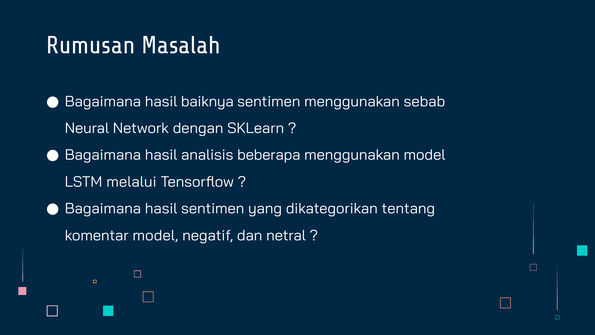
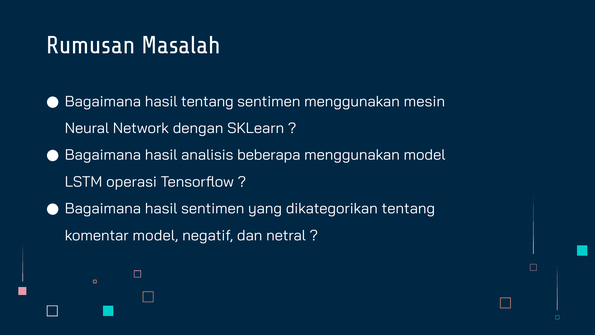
hasil baiknya: baiknya -> tentang
sebab: sebab -> mesin
melalui: melalui -> operasi
